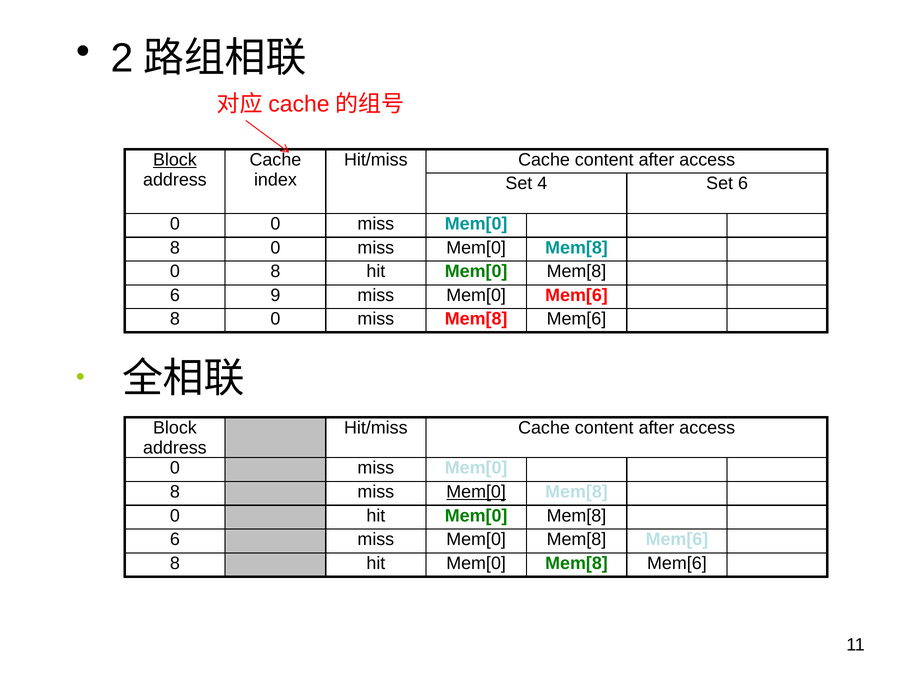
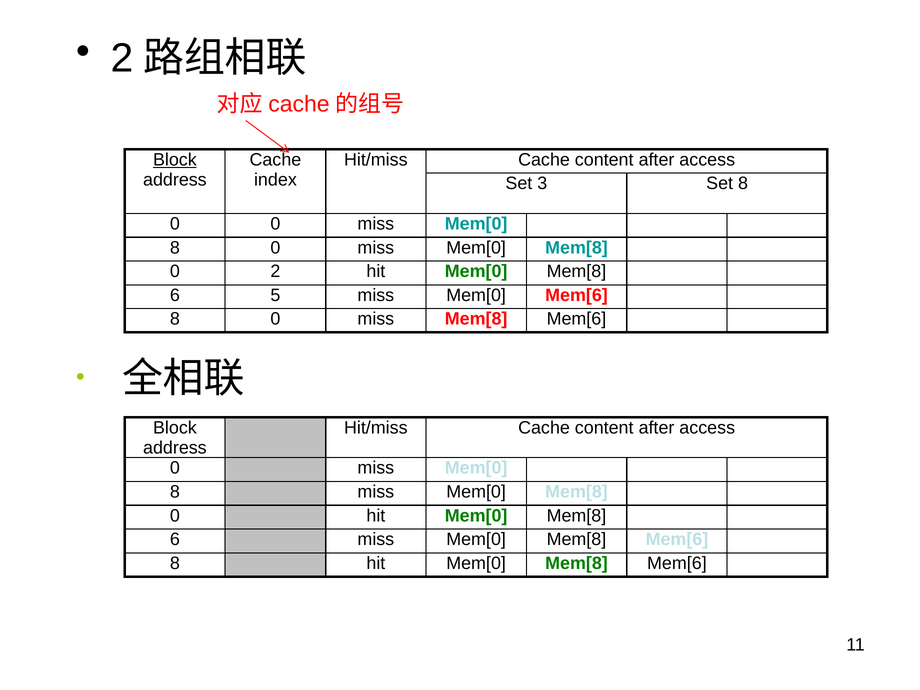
4: 4 -> 3
Set 6: 6 -> 8
0 8: 8 -> 2
9: 9 -> 5
Mem[0 at (476, 492) underline: present -> none
